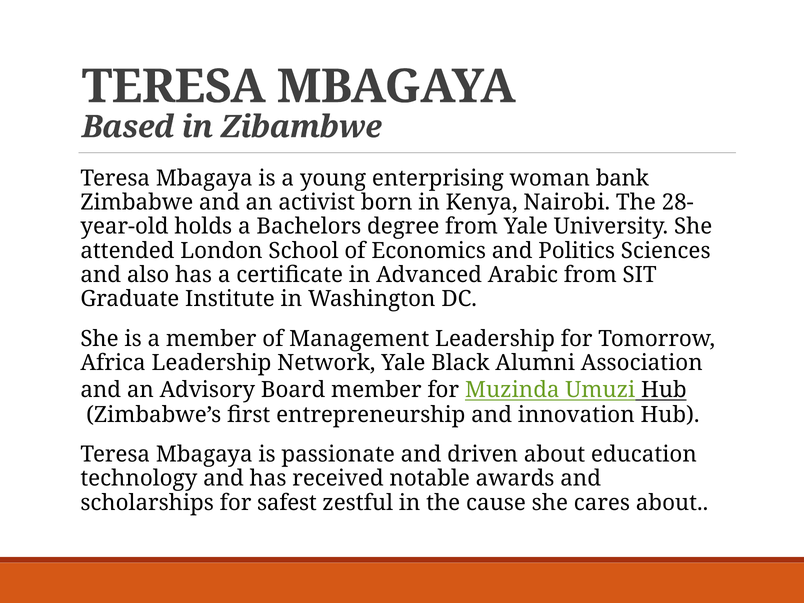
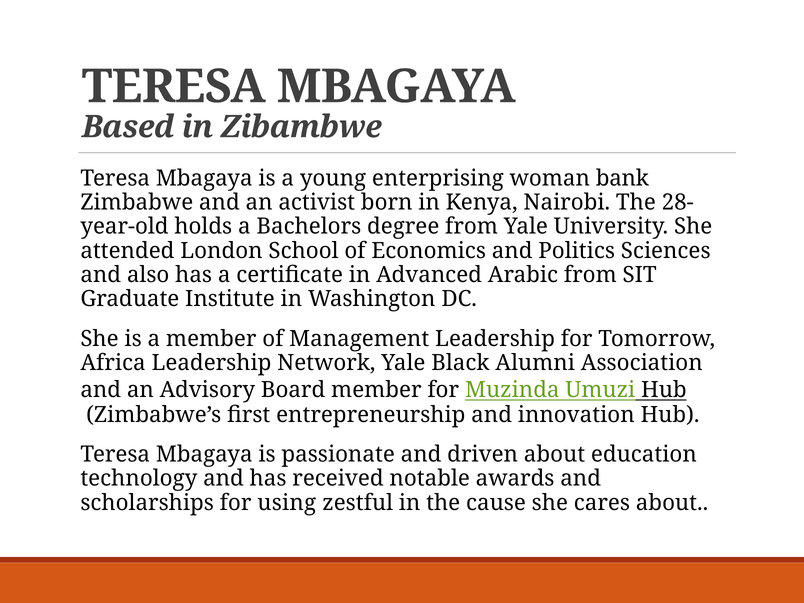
safest: safest -> using
